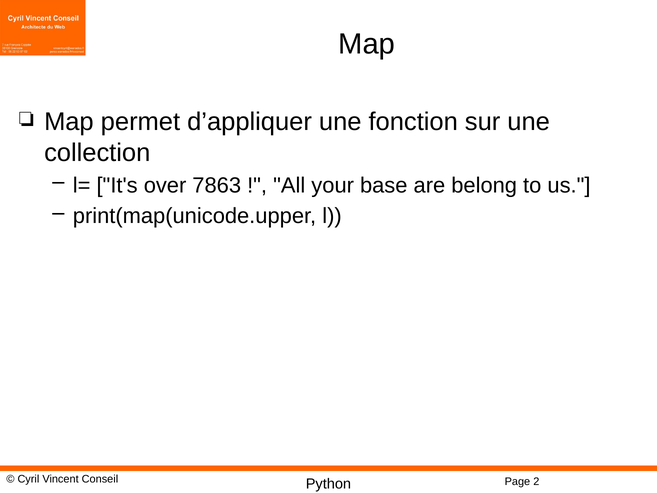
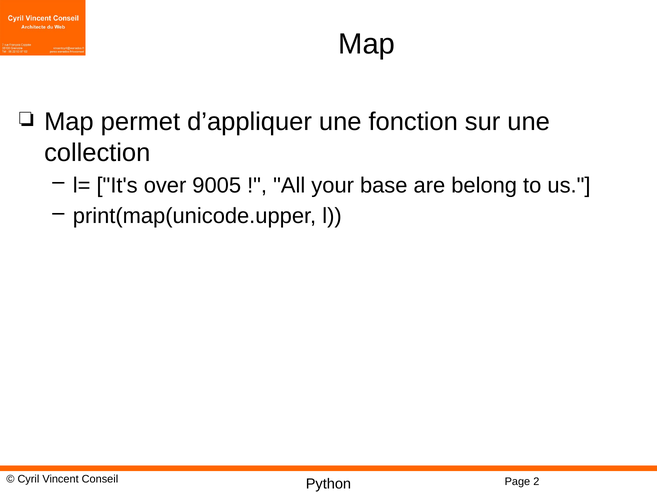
7863: 7863 -> 9005
